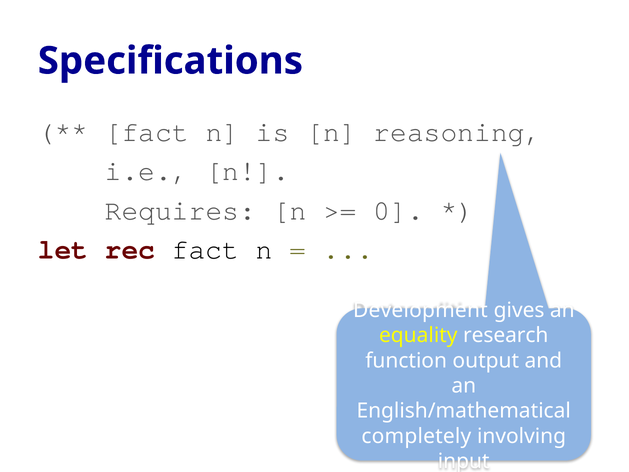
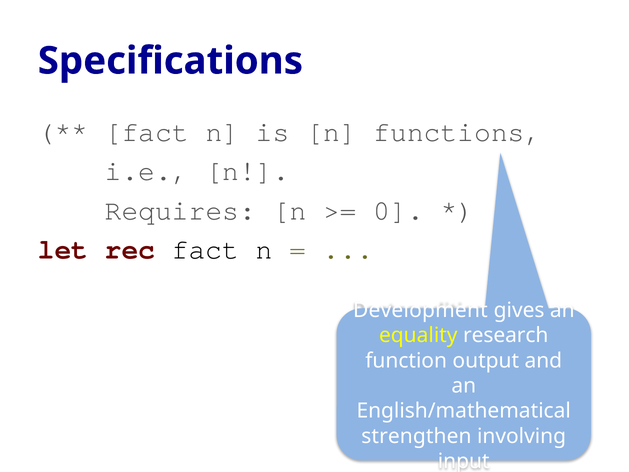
reasoning: reasoning -> functions
completely: completely -> strengthen
